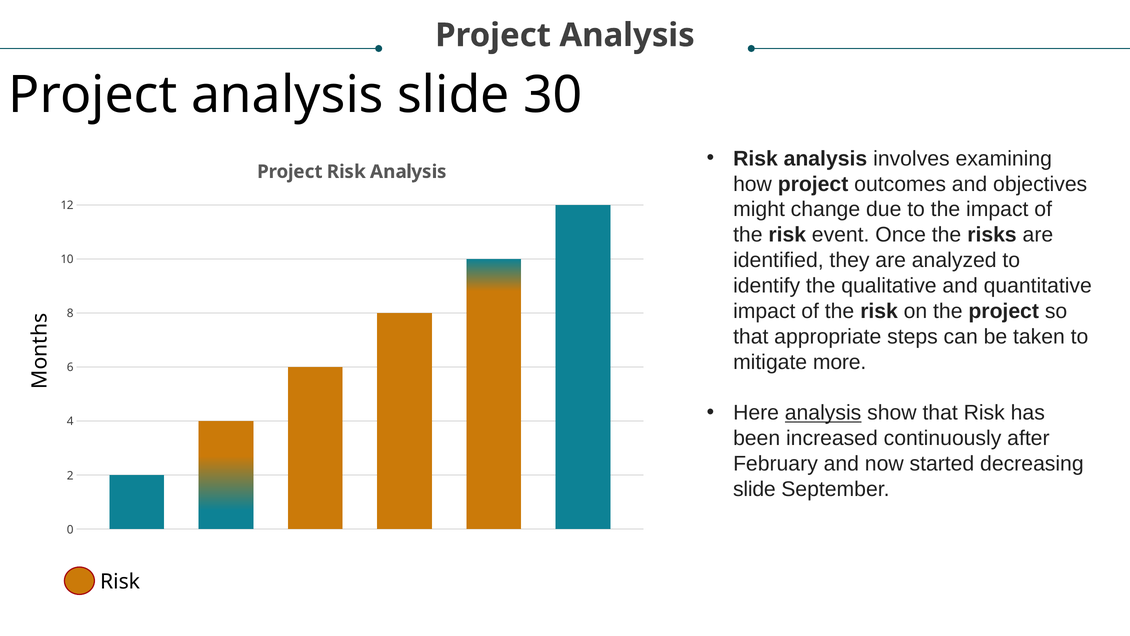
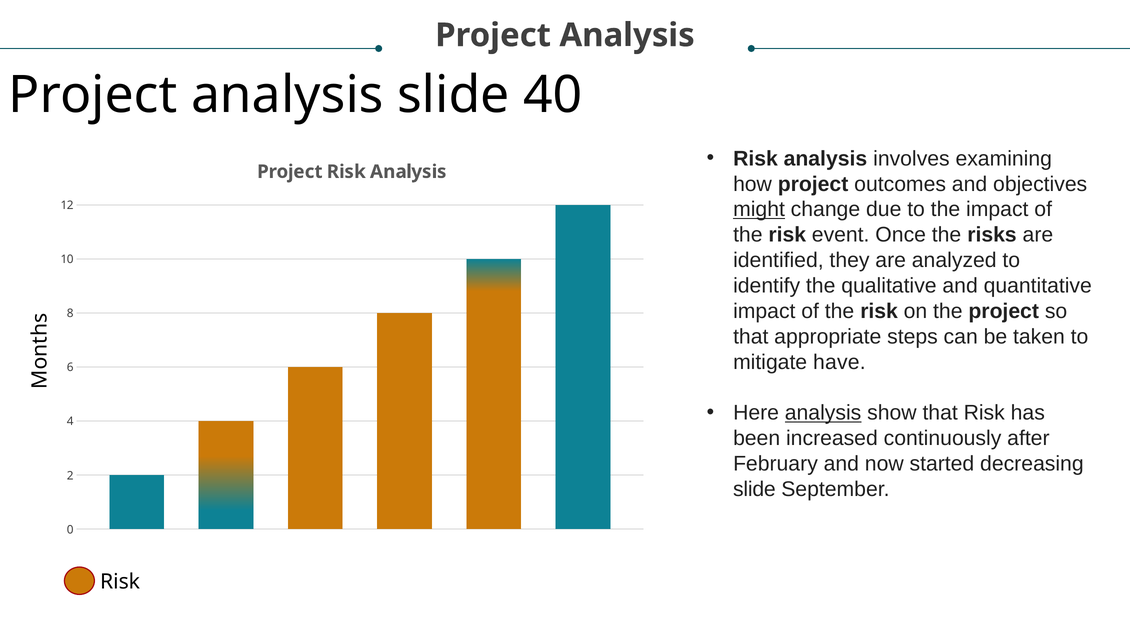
30: 30 -> 40
might underline: none -> present
more: more -> have
